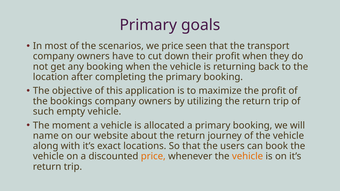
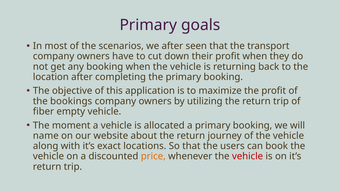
we price: price -> after
such: such -> fiber
vehicle at (248, 157) colour: orange -> red
